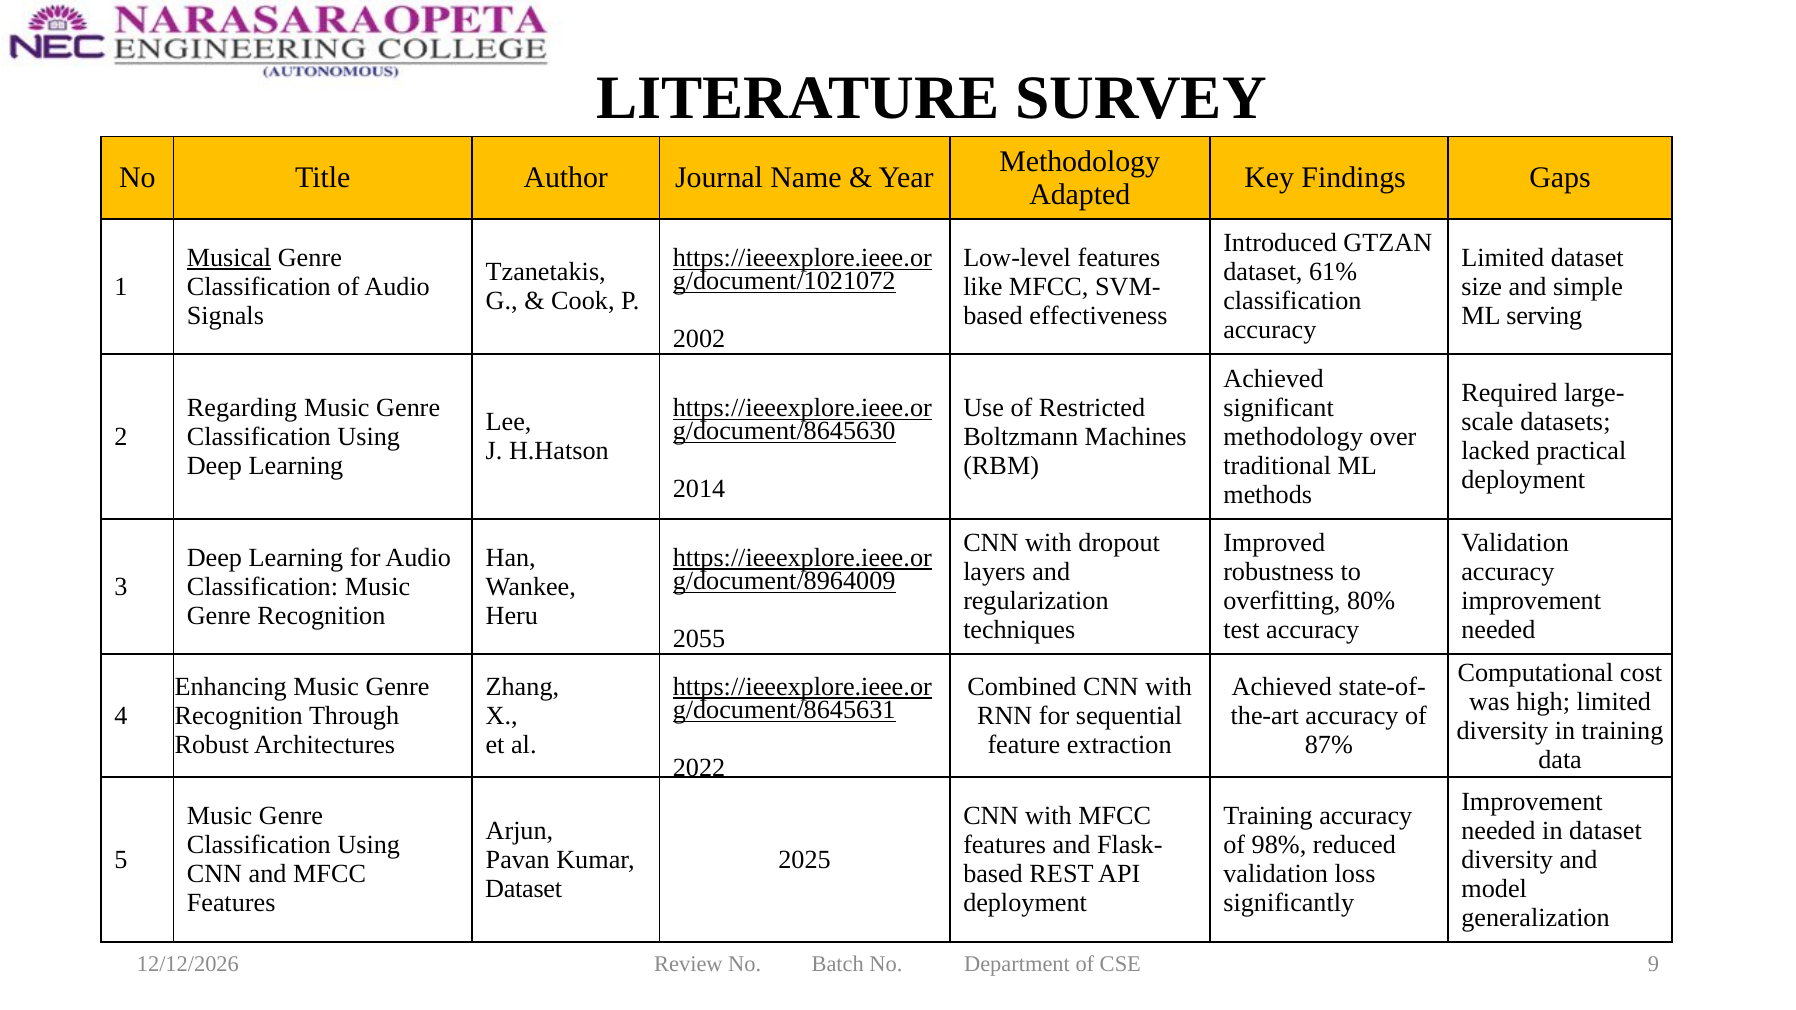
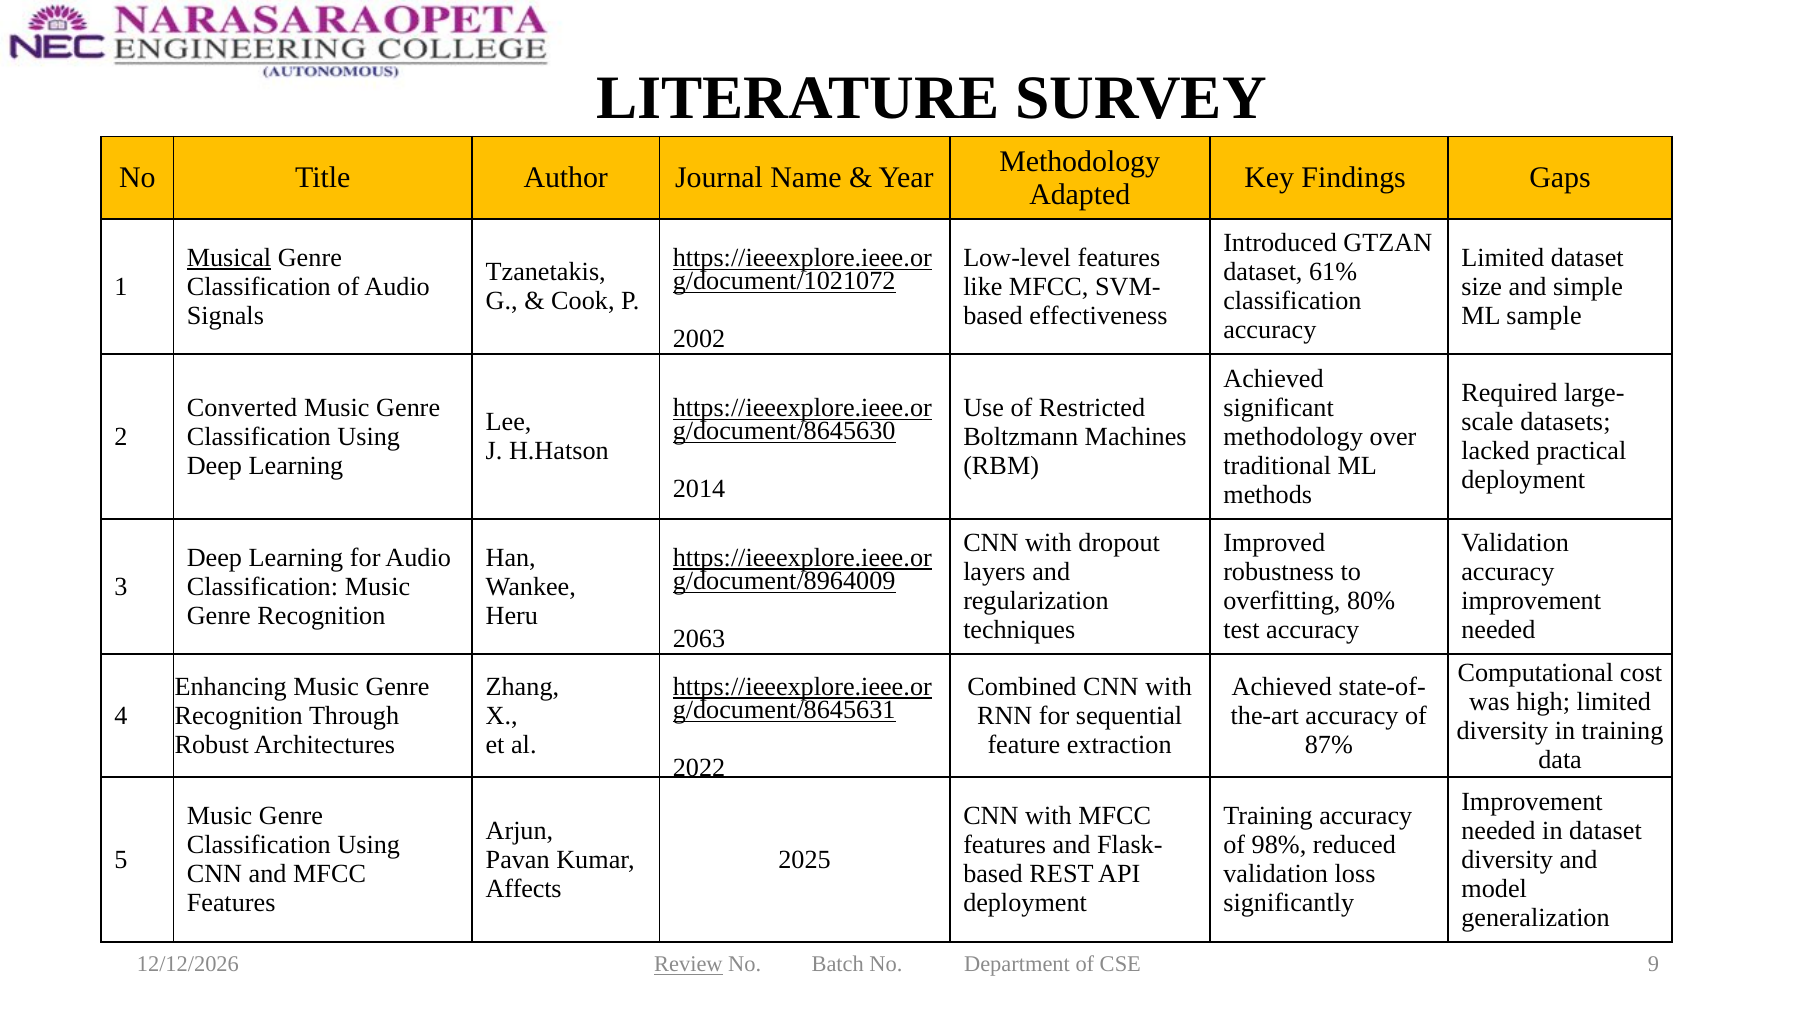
serving: serving -> sample
Regarding: Regarding -> Converted
2055: 2055 -> 2063
Dataset at (524, 889): Dataset -> Affects
Review underline: none -> present
